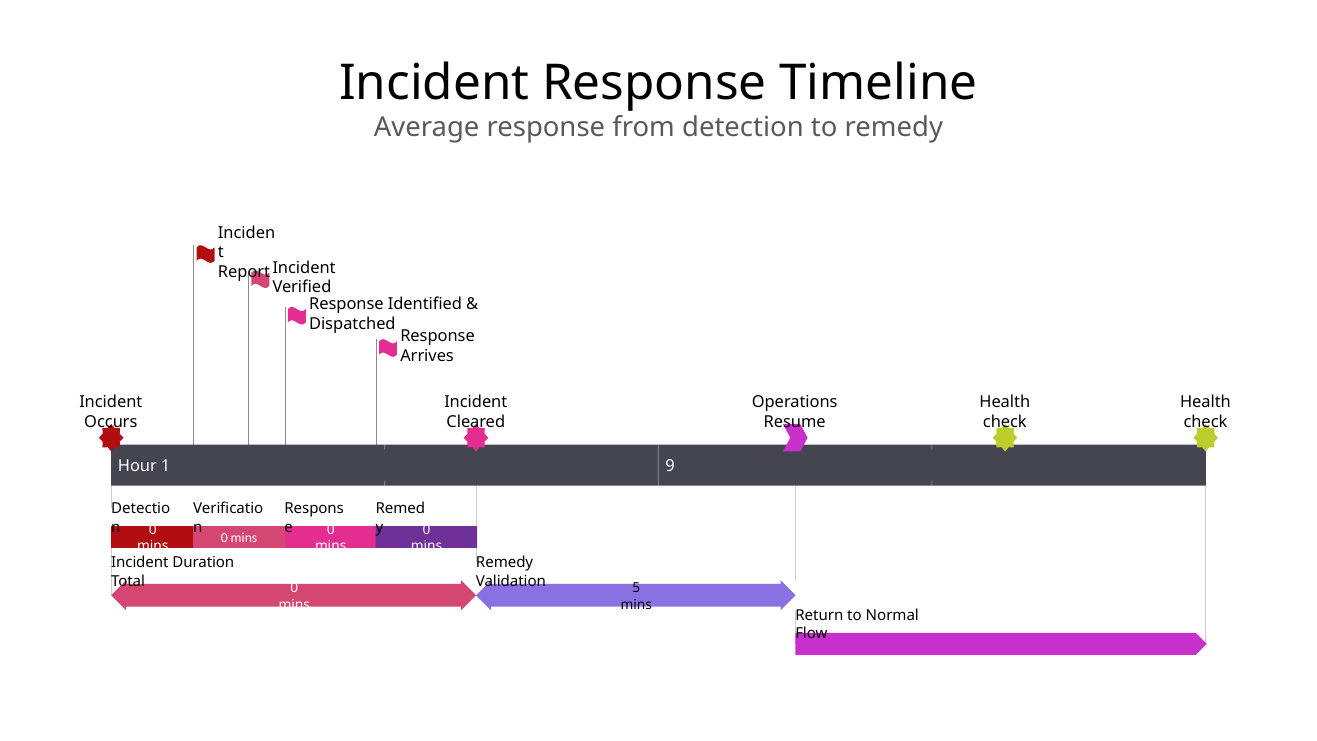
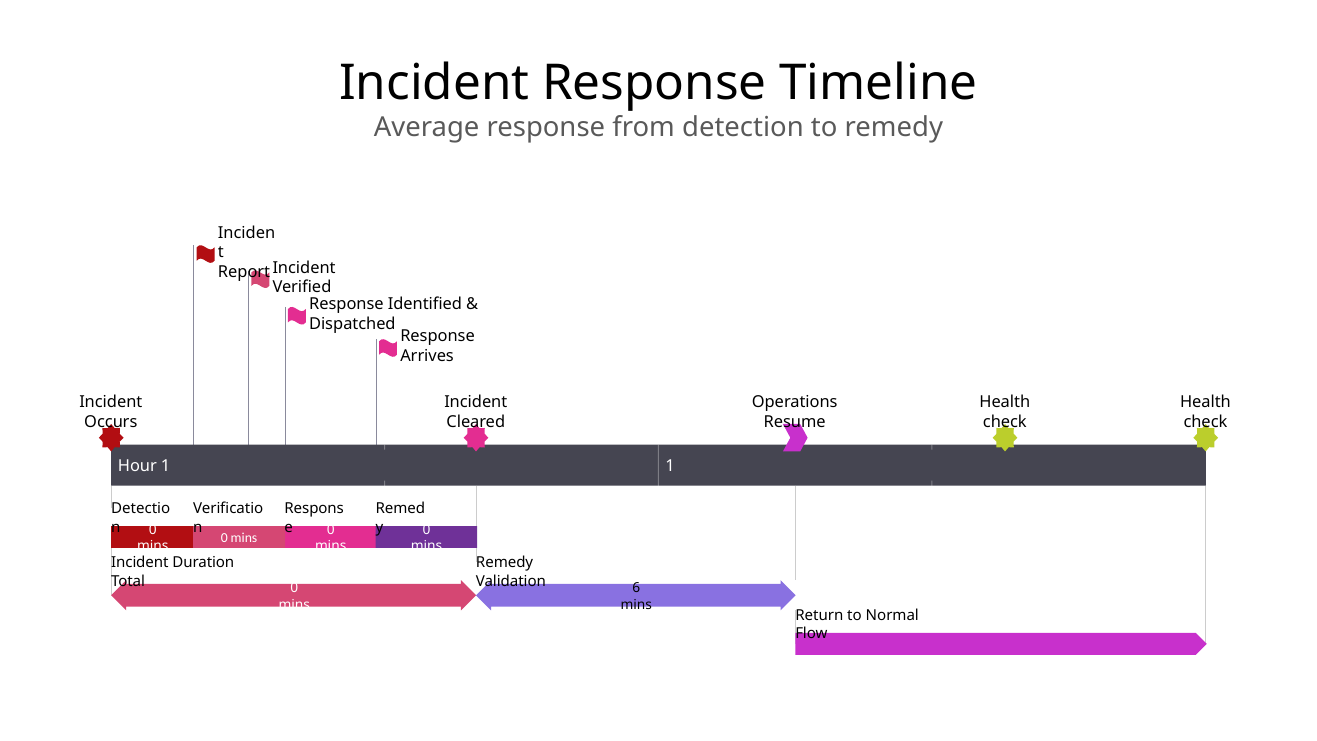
1 9: 9 -> 1
5: 5 -> 6
